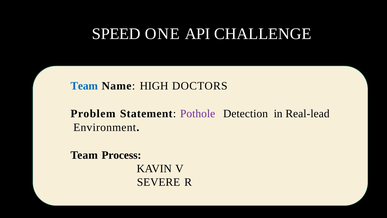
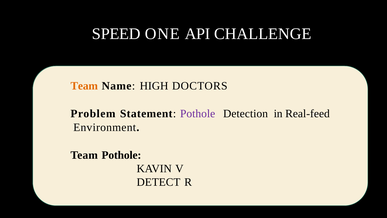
Team at (84, 86) colour: blue -> orange
Real-lead: Real-lead -> Real-feed
Team Process: Process -> Pothole
SEVERE: SEVERE -> DETECT
